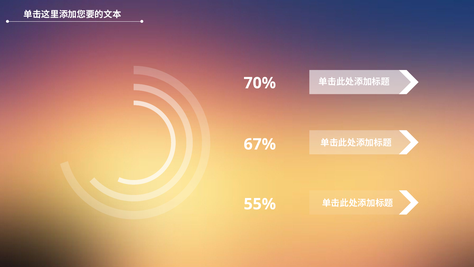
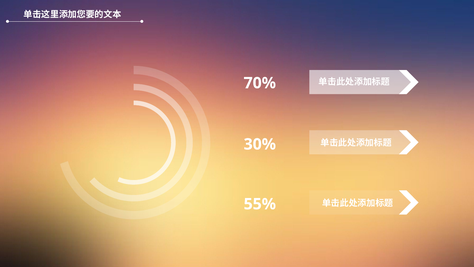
67%: 67% -> 30%
